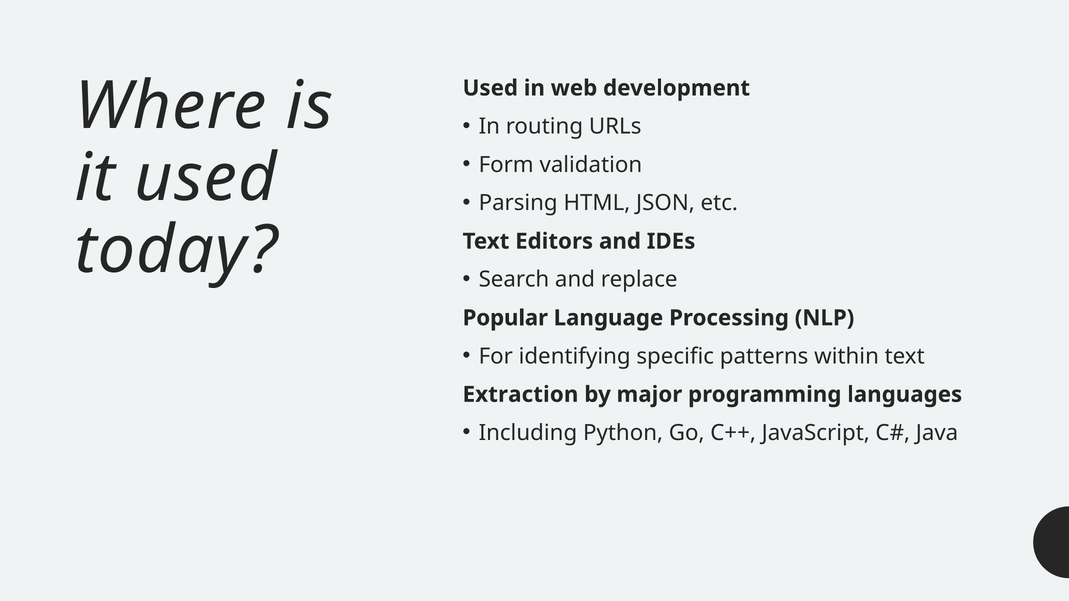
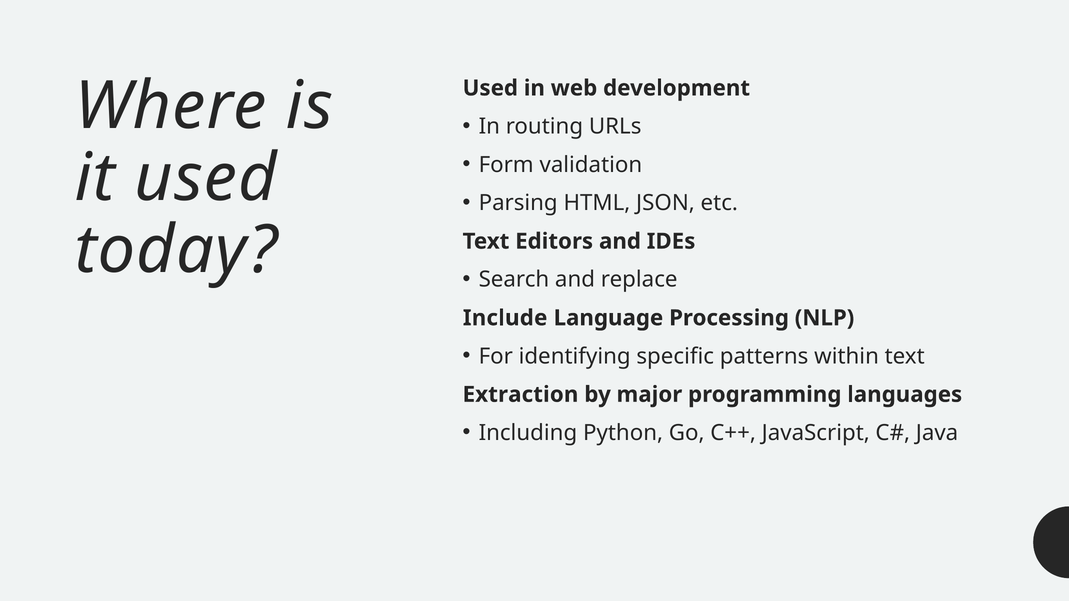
Popular: Popular -> Include
